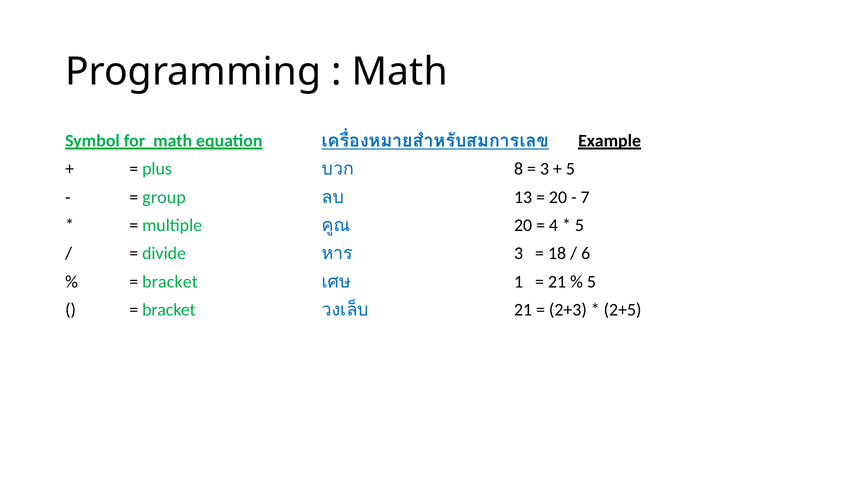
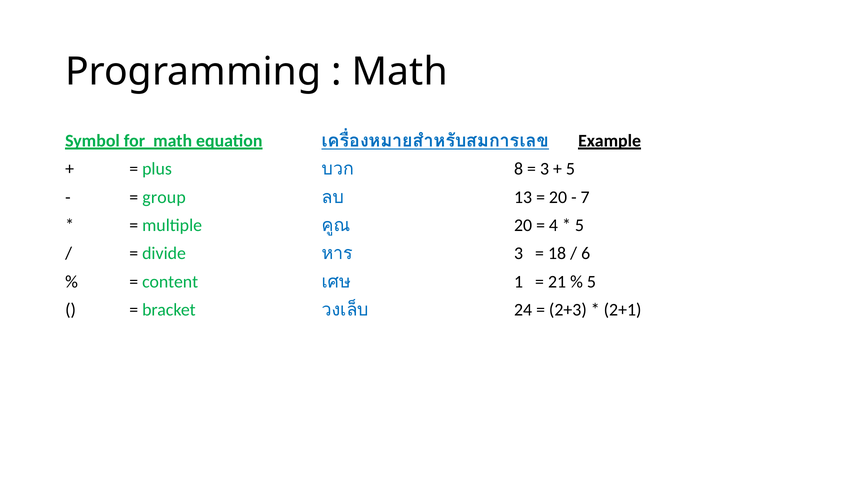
bracket at (170, 282): bracket -> content
21 at (523, 310): 21 -> 24
2+5: 2+5 -> 2+1
